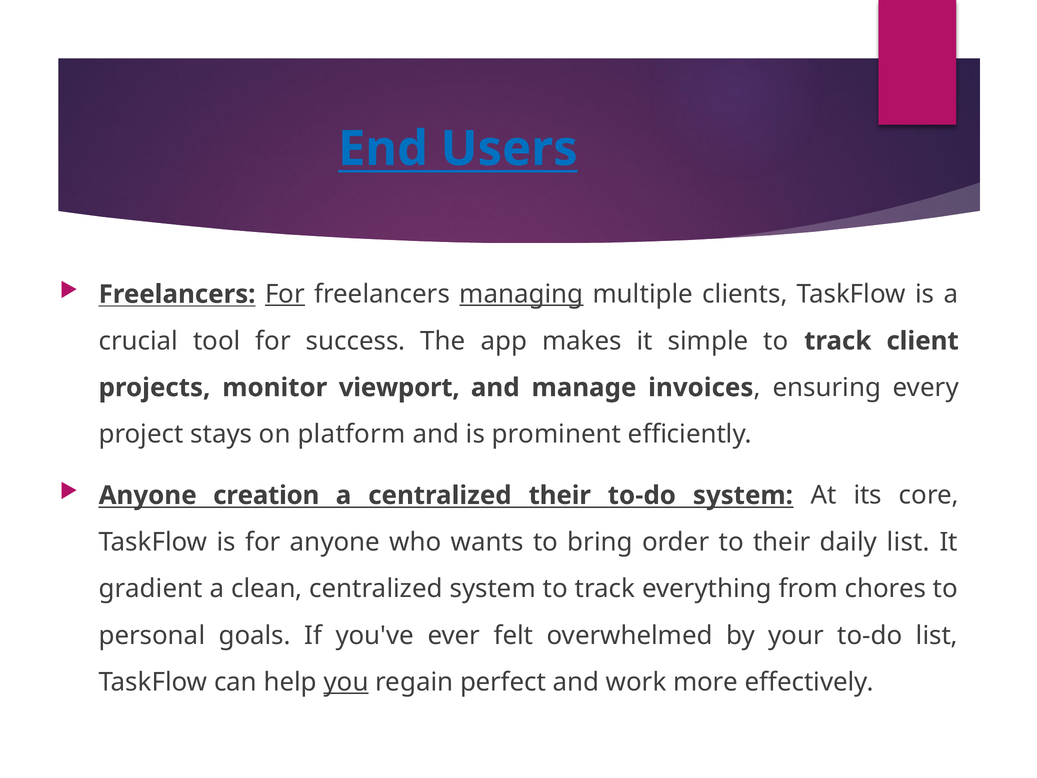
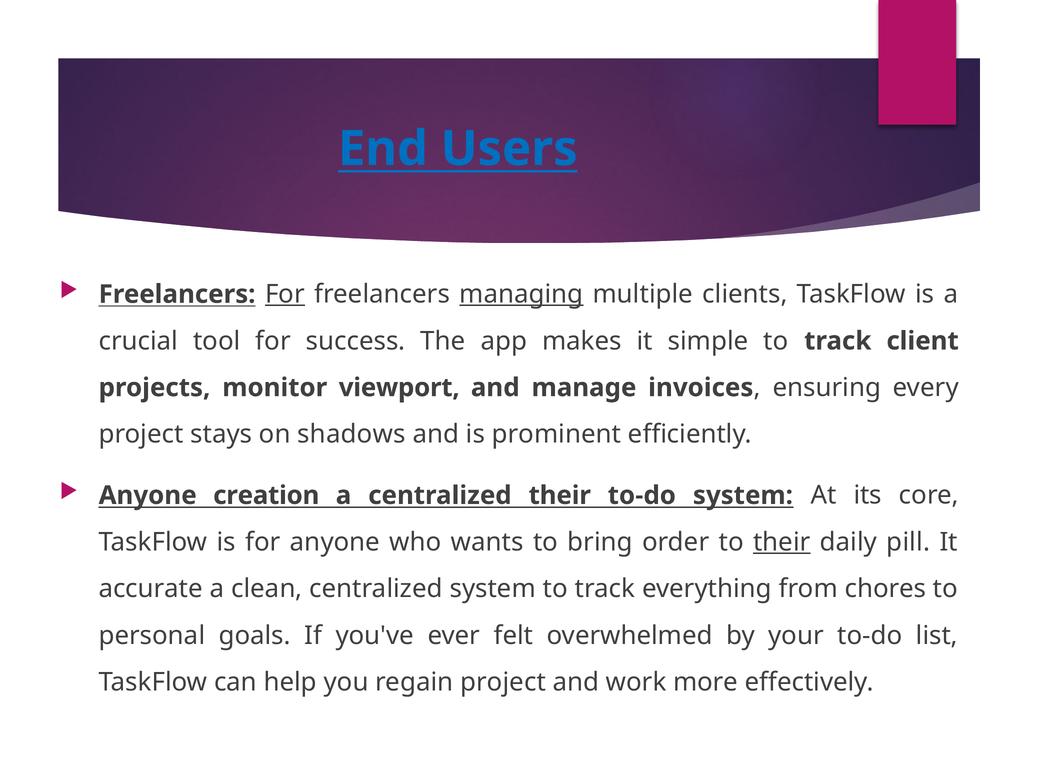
platform: platform -> shadows
their at (782, 542) underline: none -> present
daily list: list -> pill
gradient: gradient -> accurate
you underline: present -> none
regain perfect: perfect -> project
